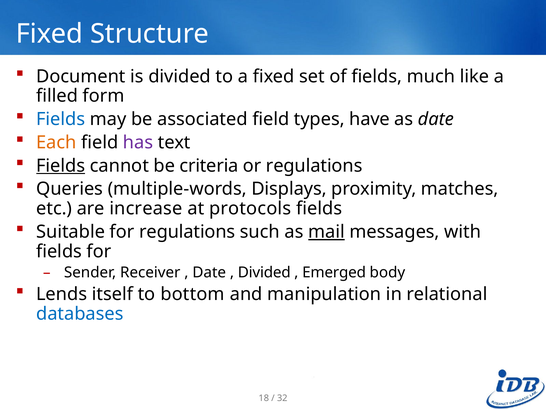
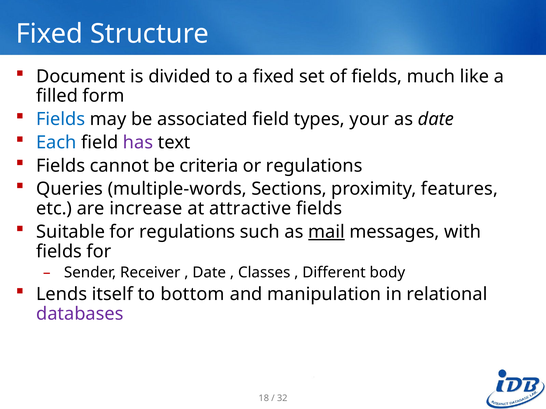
have: have -> your
Each colour: orange -> blue
Fields at (61, 166) underline: present -> none
Displays: Displays -> Sections
matches: matches -> features
protocols: protocols -> attractive
Divided at (264, 273): Divided -> Classes
Emerged: Emerged -> Different
databases colour: blue -> purple
